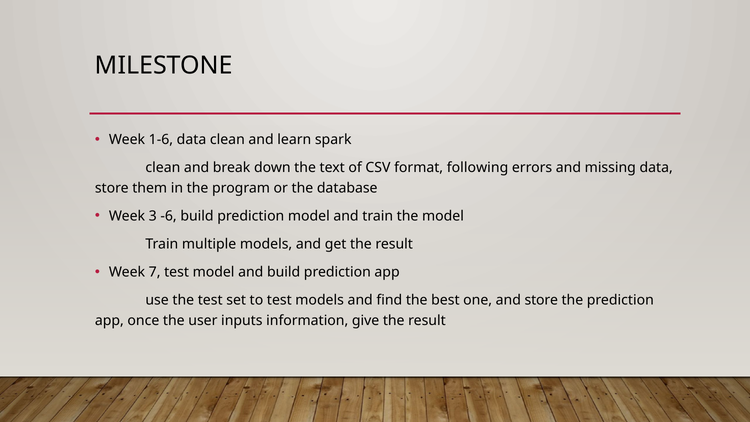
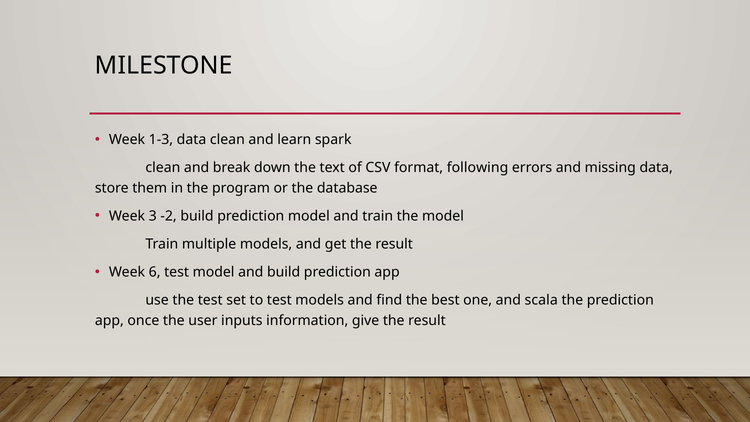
1-6: 1-6 -> 1-3
-6: -6 -> -2
7: 7 -> 6
and store: store -> scala
